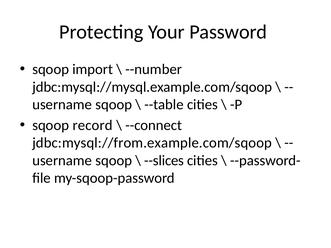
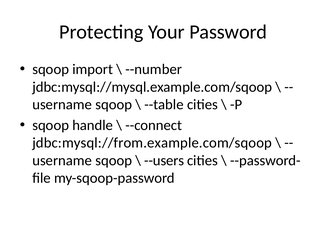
record: record -> handle
--slices: --slices -> --users
